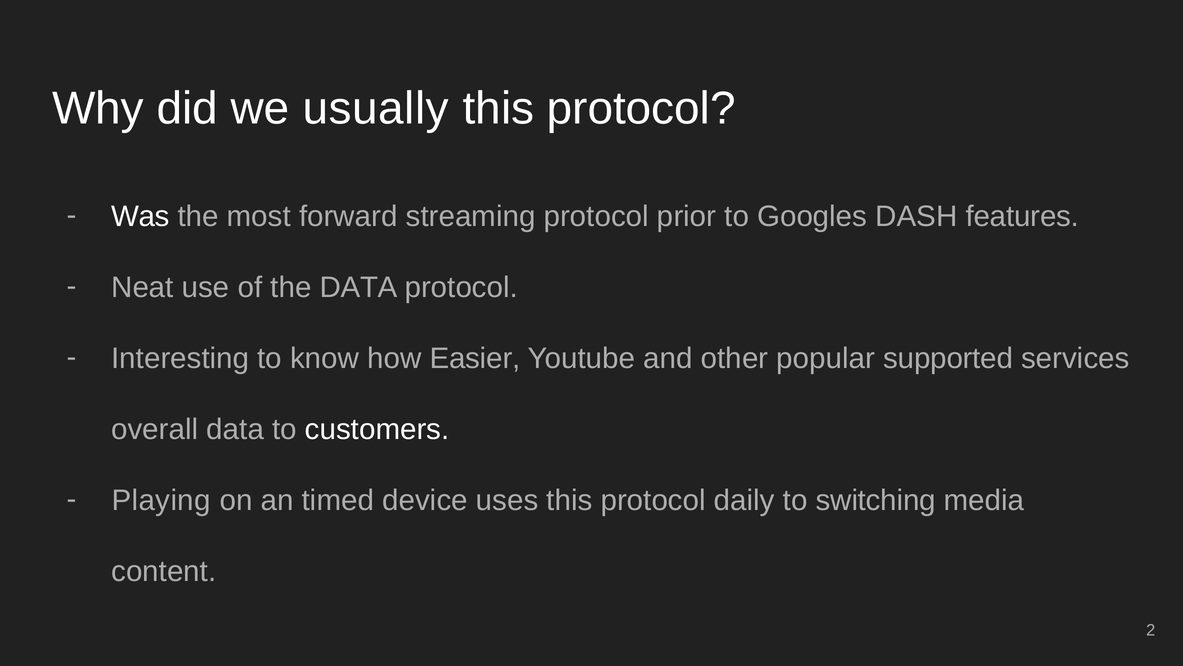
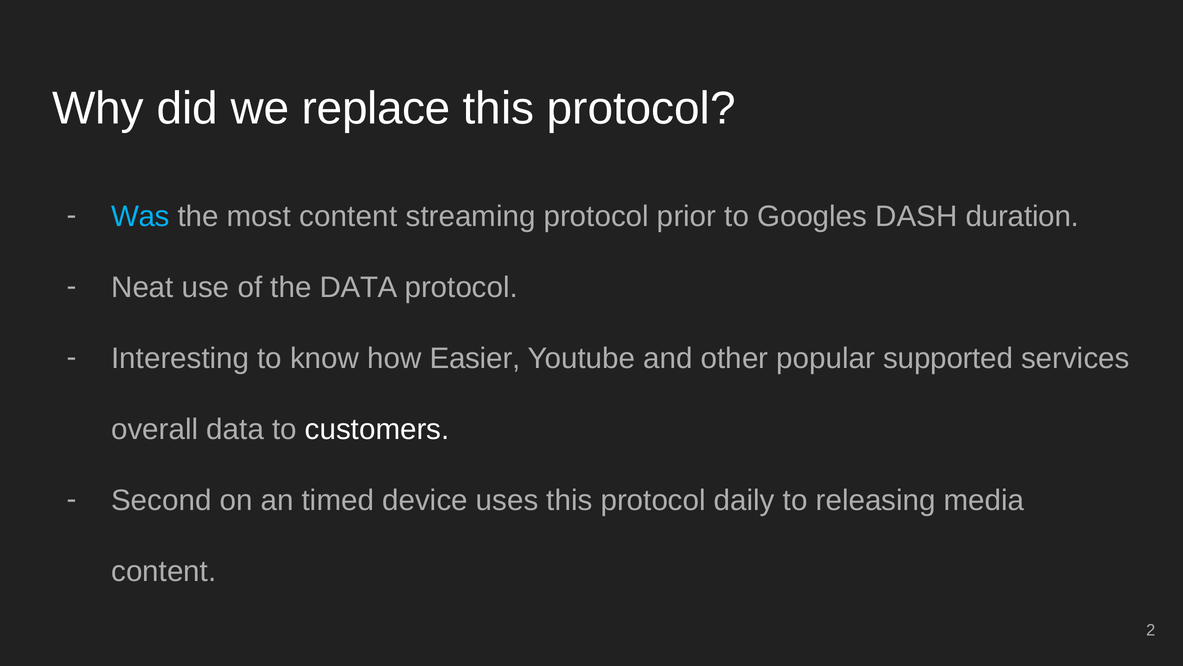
usually: usually -> replace
Was colour: white -> light blue
most forward: forward -> content
features: features -> duration
Playing: Playing -> Second
switching: switching -> releasing
